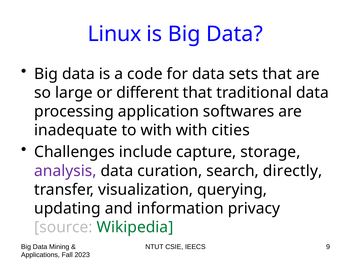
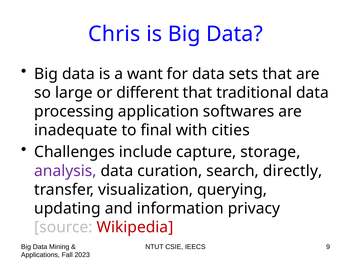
Linux: Linux -> Chris
code: code -> want
to with: with -> final
Wikipedia colour: green -> red
